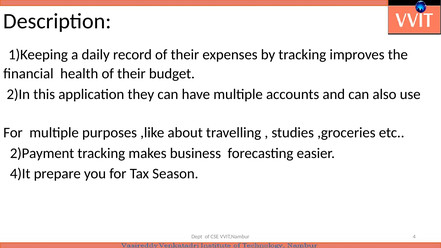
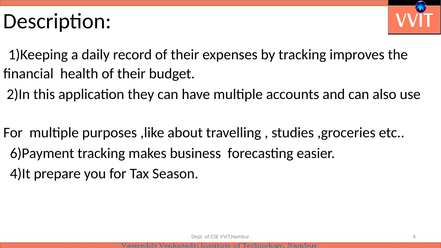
2)Payment: 2)Payment -> 6)Payment
